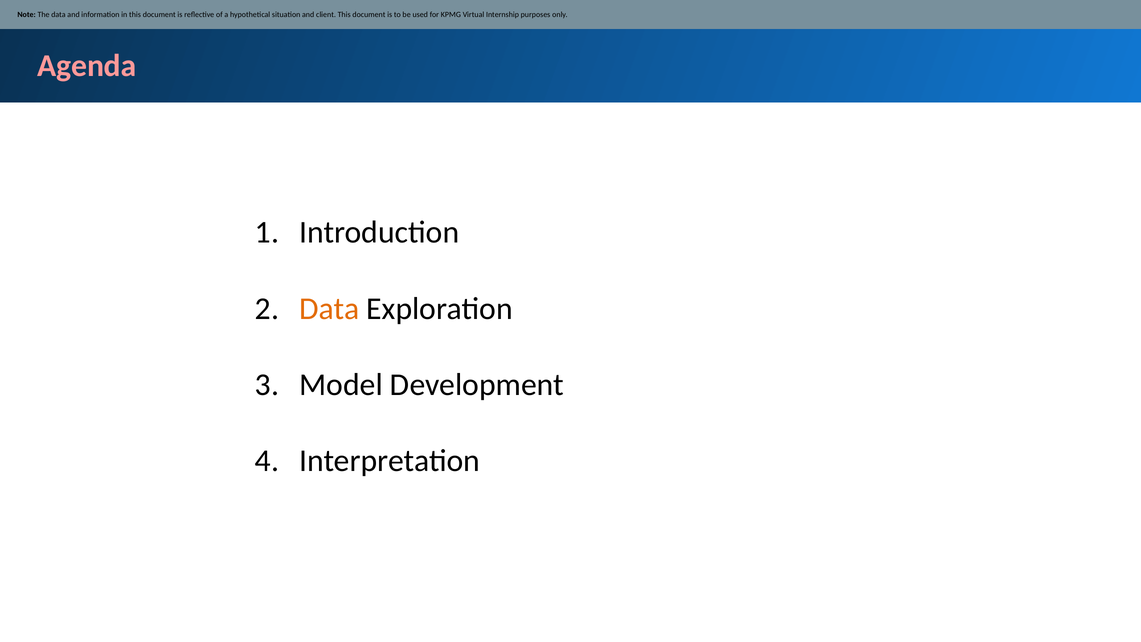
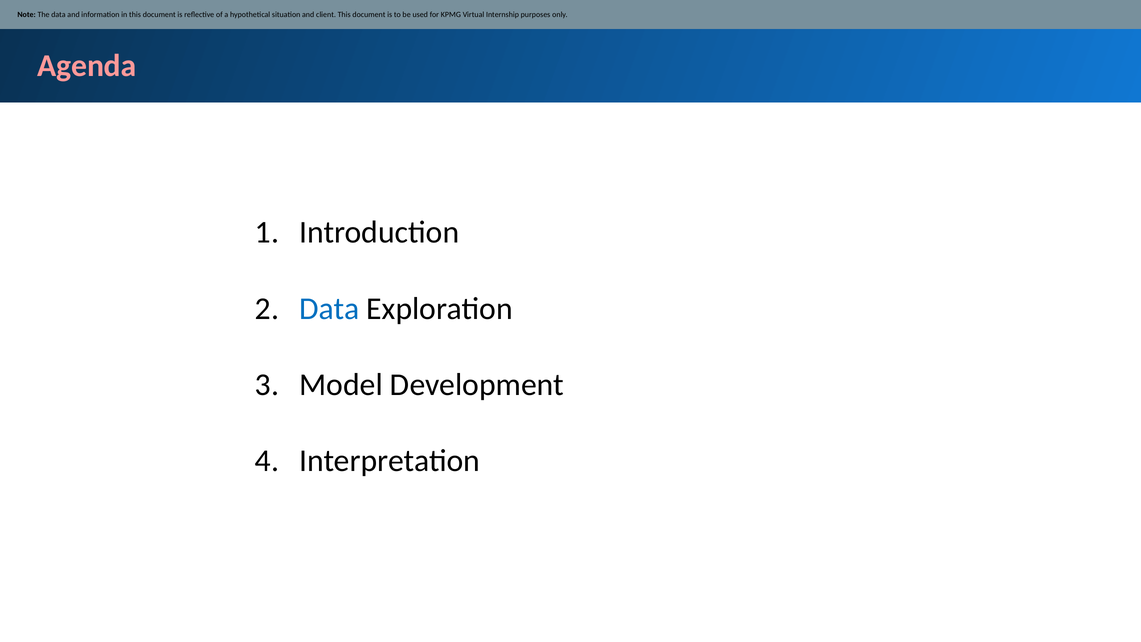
Data at (329, 309) colour: orange -> blue
